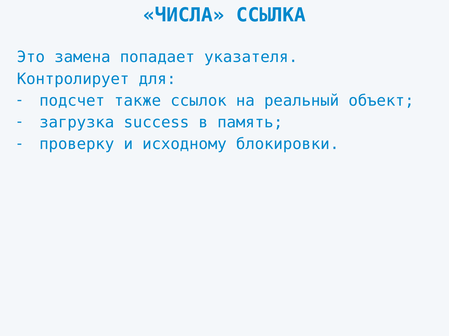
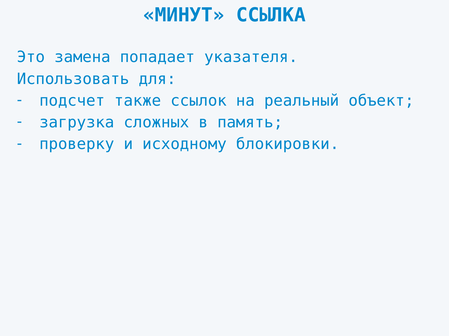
ЧИСЛА: ЧИСЛА -> МИНУТ
Контролирует: Контролирует -> Использовать
success: success -> сложных
